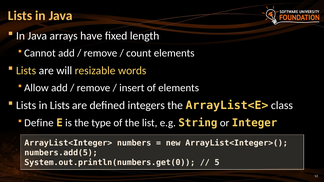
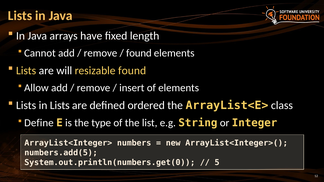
count at (139, 53): count -> found
resizable words: words -> found
integers: integers -> ordered
